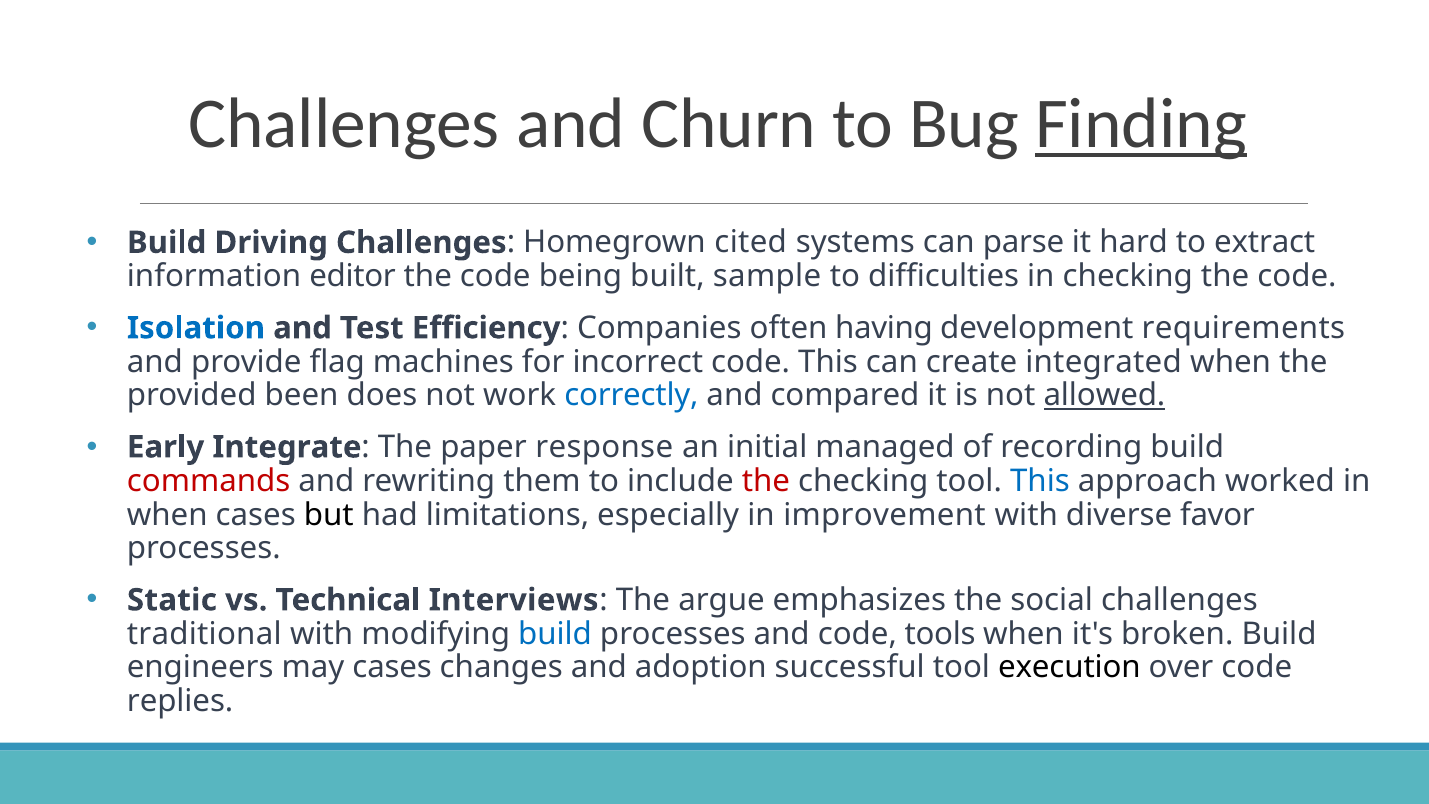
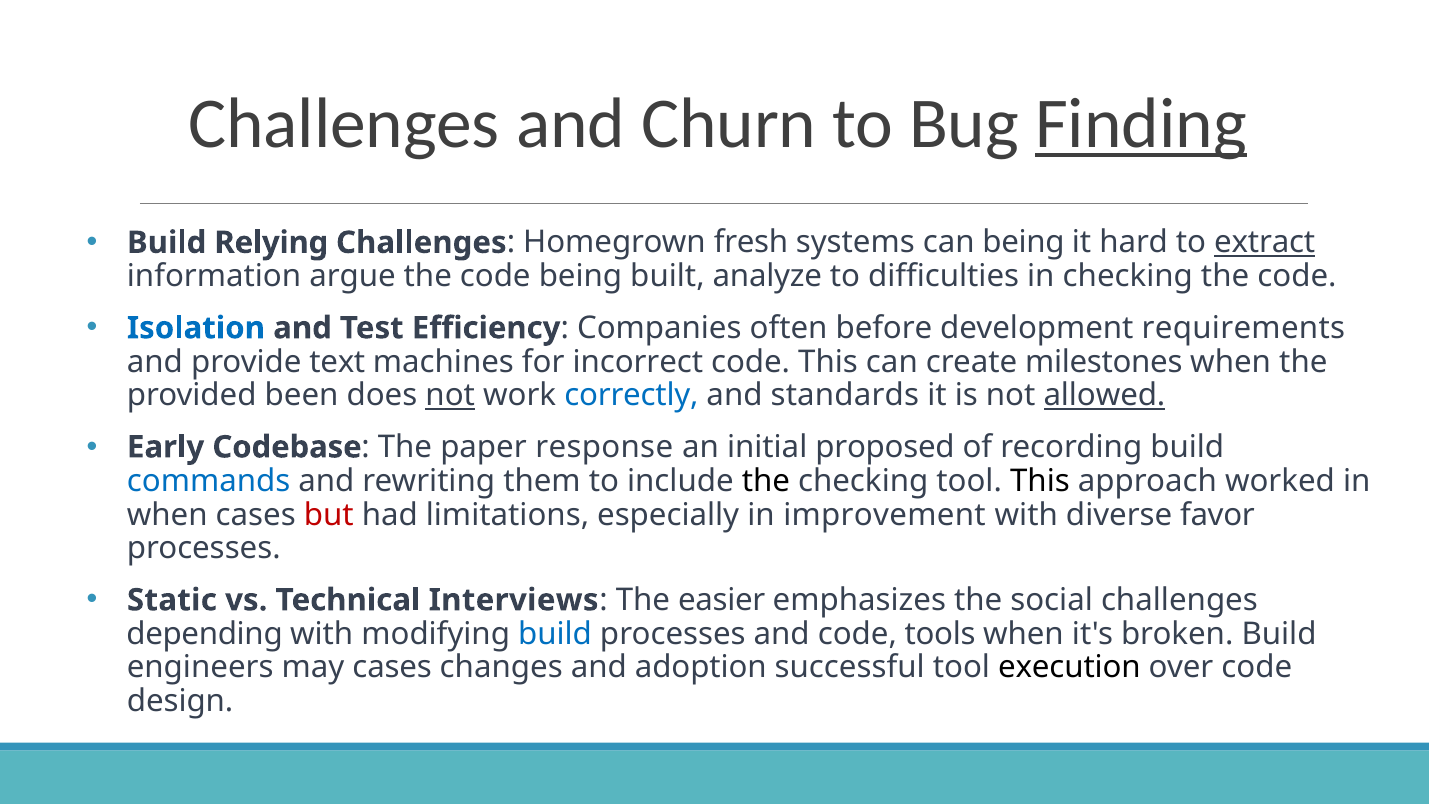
Driving: Driving -> Relying
cited: cited -> fresh
can parse: parse -> being
extract underline: none -> present
editor: editor -> argue
sample: sample -> analyze
having: having -> before
flag: flag -> text
integrated: integrated -> milestones
not at (450, 395) underline: none -> present
compared: compared -> standards
Integrate: Integrate -> Codebase
managed: managed -> proposed
commands colour: red -> blue
the at (766, 481) colour: red -> black
This at (1040, 481) colour: blue -> black
but colour: black -> red
argue: argue -> easier
traditional: traditional -> depending
replies: replies -> design
